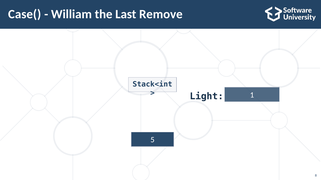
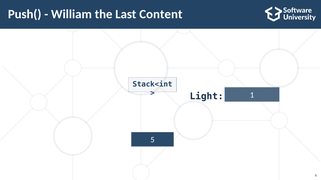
Case(: Case( -> Push(
Remove: Remove -> Content
